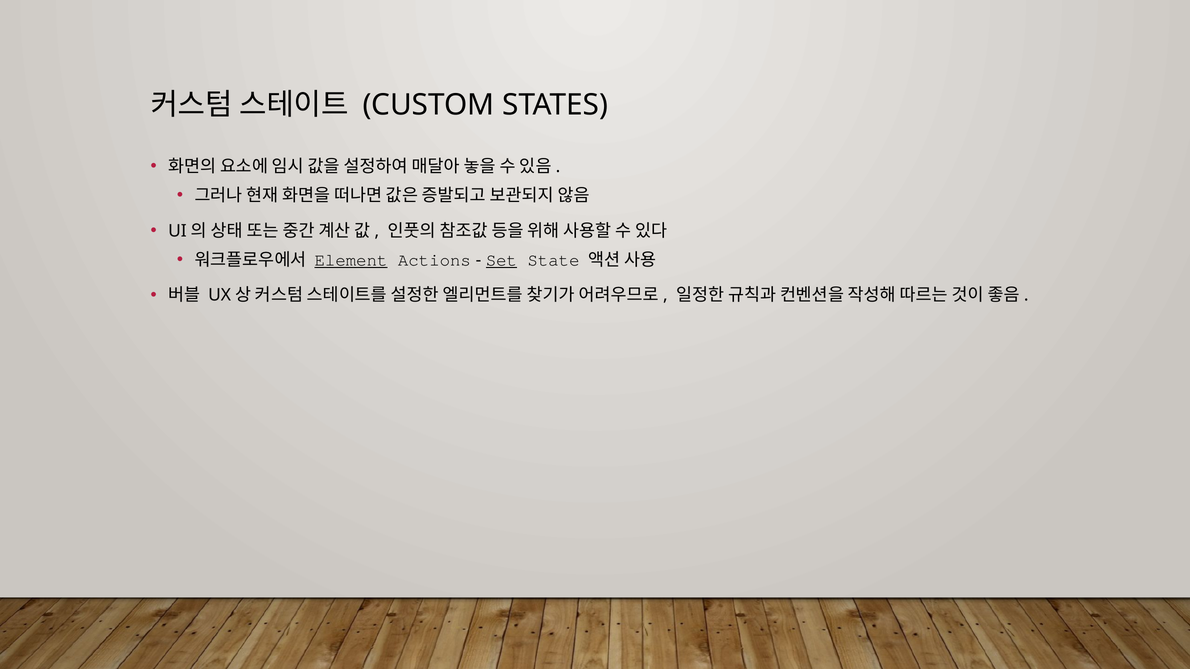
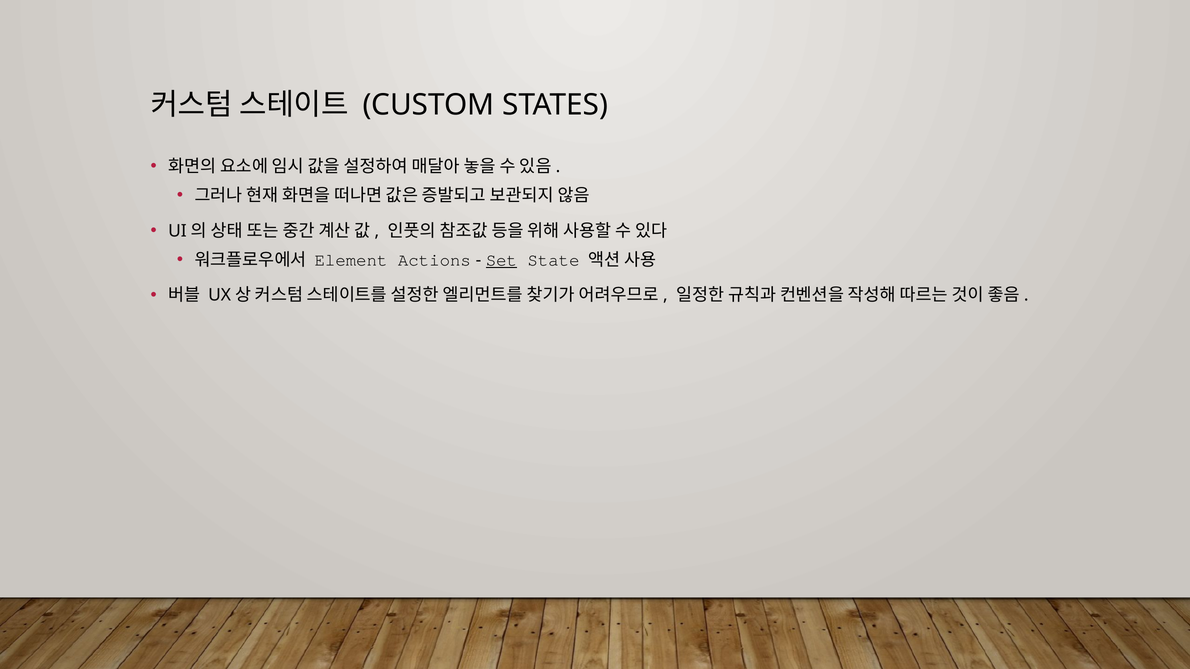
Element underline: present -> none
